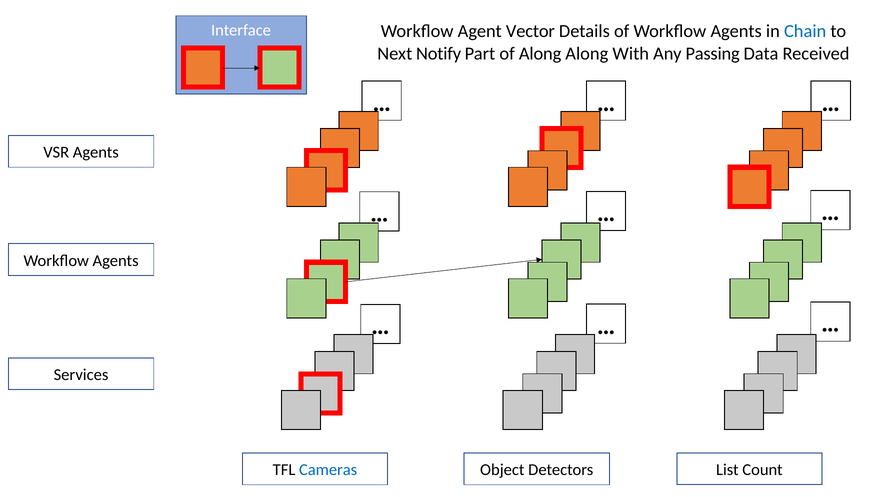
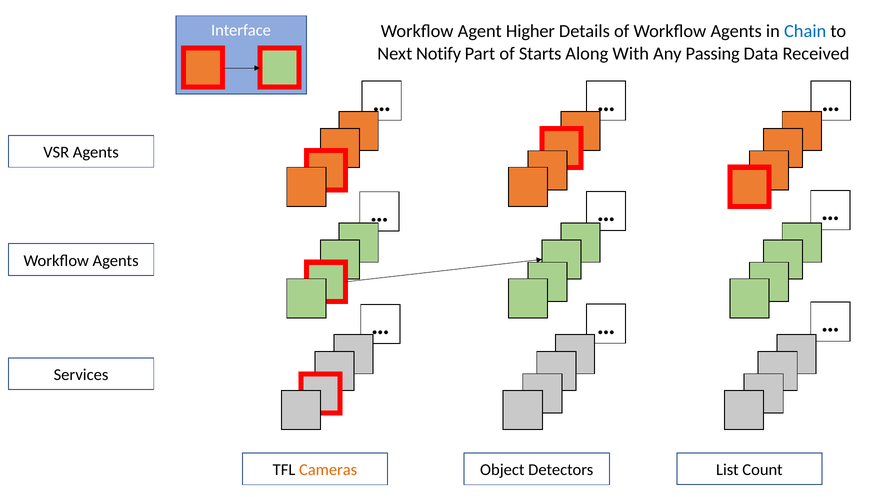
Vector: Vector -> Higher
of Along: Along -> Starts
Cameras colour: blue -> orange
